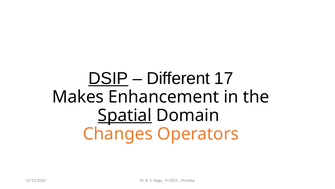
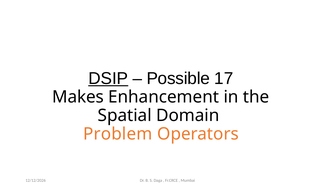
Different: Different -> Possible
Spatial underline: present -> none
Changes: Changes -> Problem
